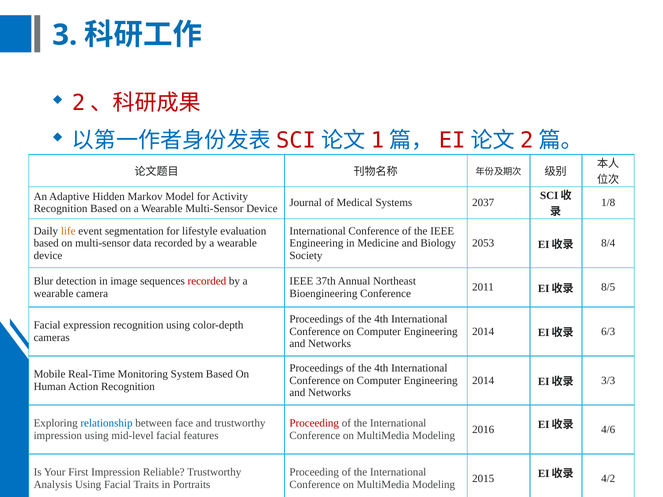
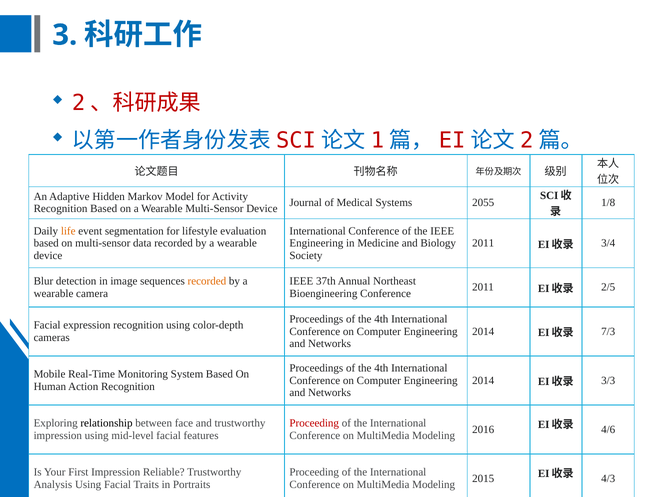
2037: 2037 -> 2055
2053 at (483, 243): 2053 -> 2011
8/4: 8/4 -> 3/4
recorded at (207, 281) colour: red -> orange
8/5: 8/5 -> 2/5
6/3: 6/3 -> 7/3
relationship colour: blue -> black
4/2: 4/2 -> 4/3
